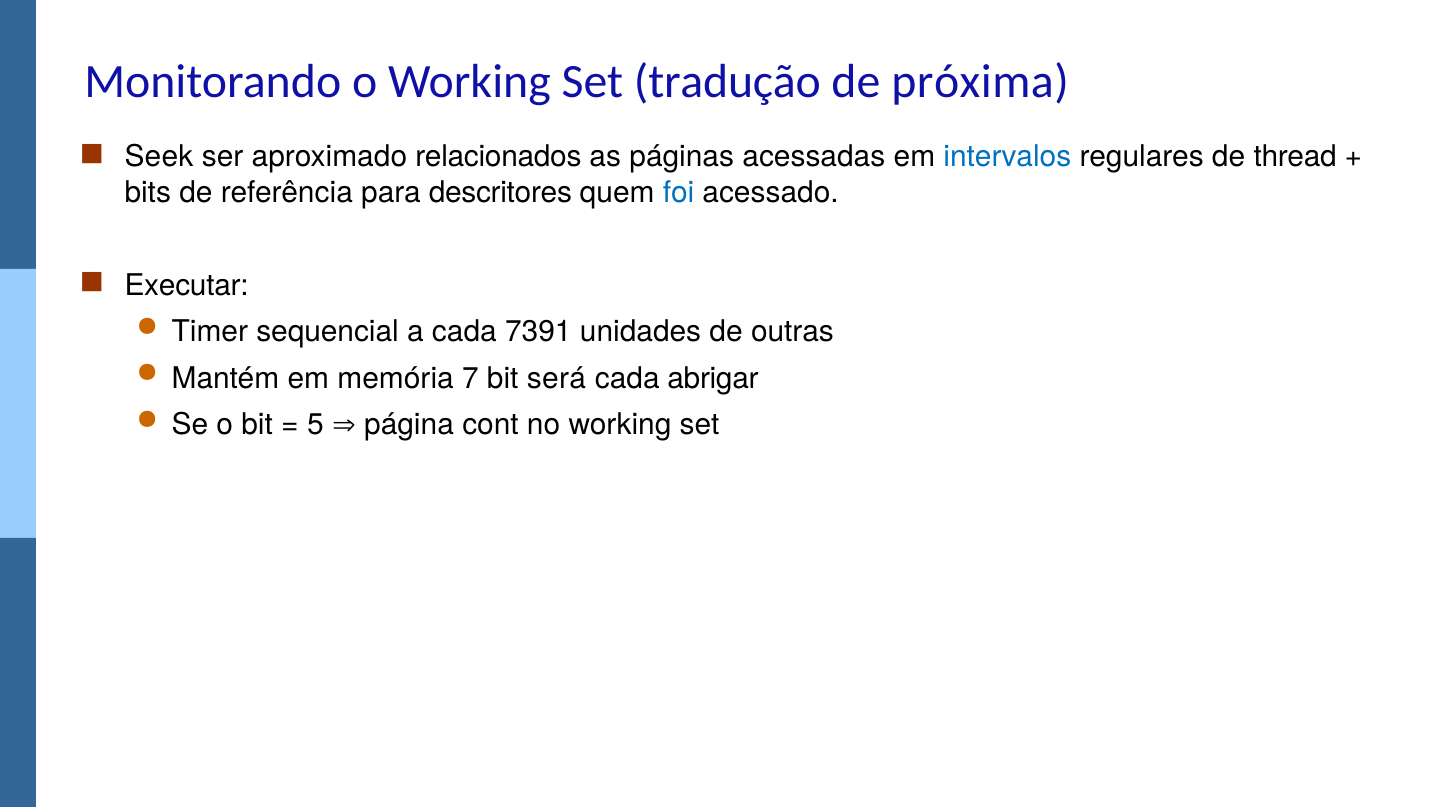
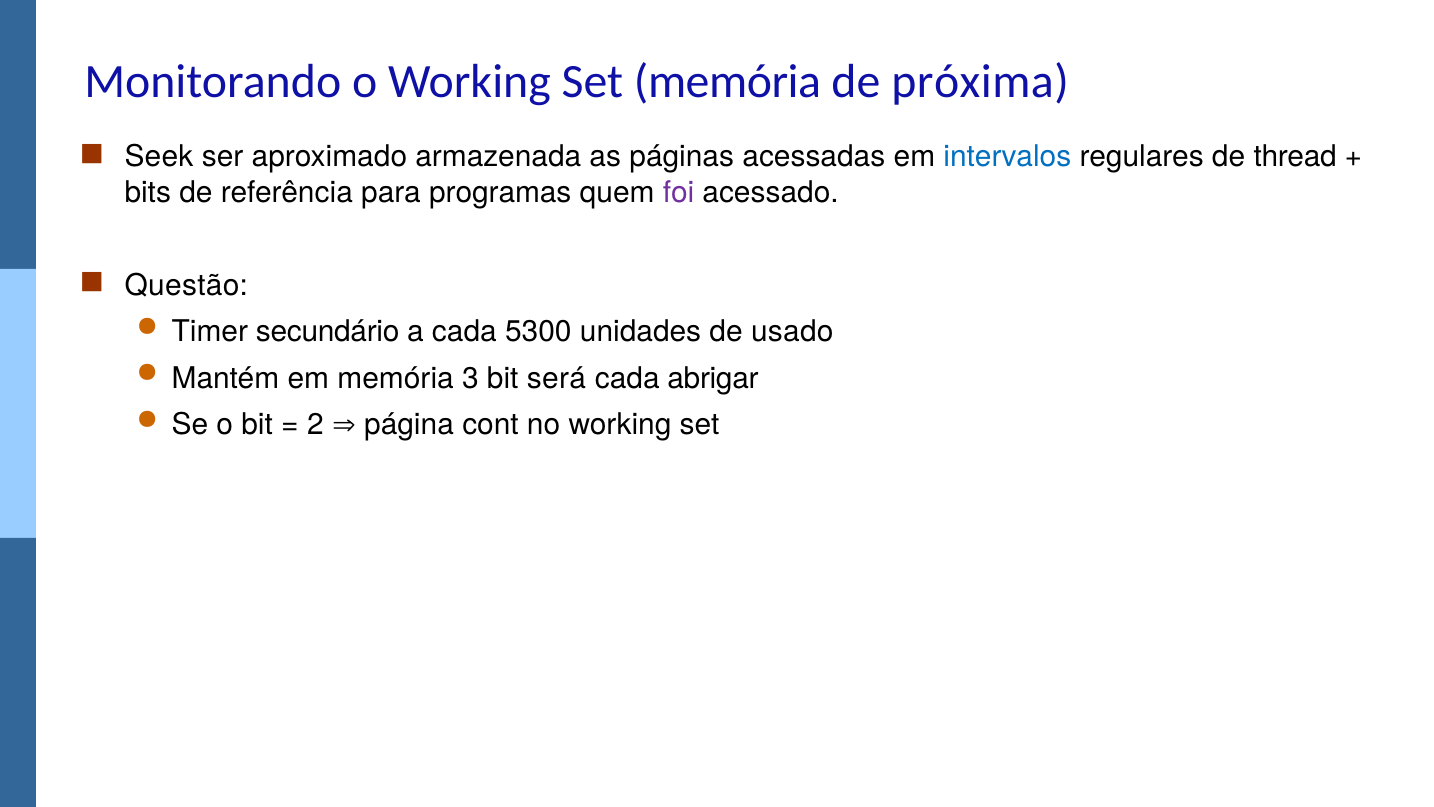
Set tradução: tradução -> memória
relacionados: relacionados -> armazenada
descritores: descritores -> programas
foi colour: blue -> purple
Executar: Executar -> Questão
sequencial: sequencial -> secundário
7391: 7391 -> 5300
outras: outras -> usado
7: 7 -> 3
5: 5 -> 2
